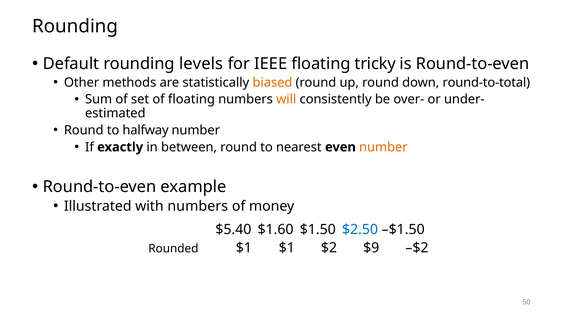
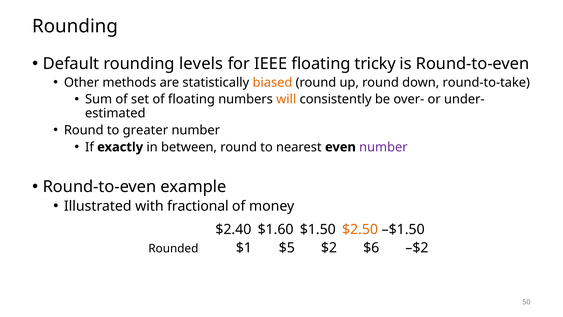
round-to-total: round-to-total -> round-to-take
halfway: halfway -> greater
number at (383, 147) colour: orange -> purple
with numbers: numbers -> fractional
$5.40: $5.40 -> $2.40
$2.50 colour: blue -> orange
$1 $1: $1 -> $5
$9: $9 -> $6
